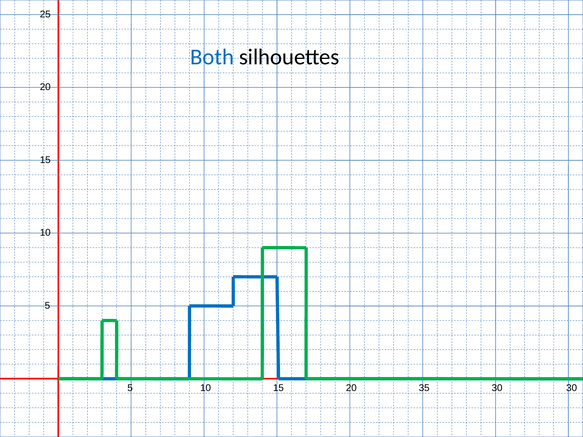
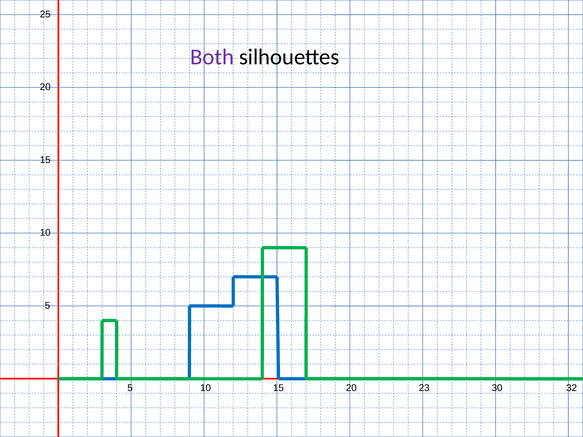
Both colour: blue -> purple
35: 35 -> 23
30 30: 30 -> 32
